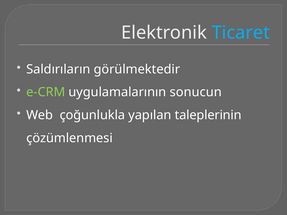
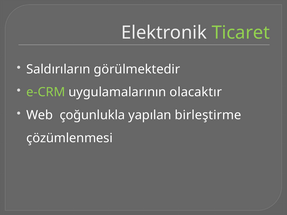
Ticaret colour: light blue -> light green
sonucun: sonucun -> olacaktır
taleplerinin: taleplerinin -> birleştirme
